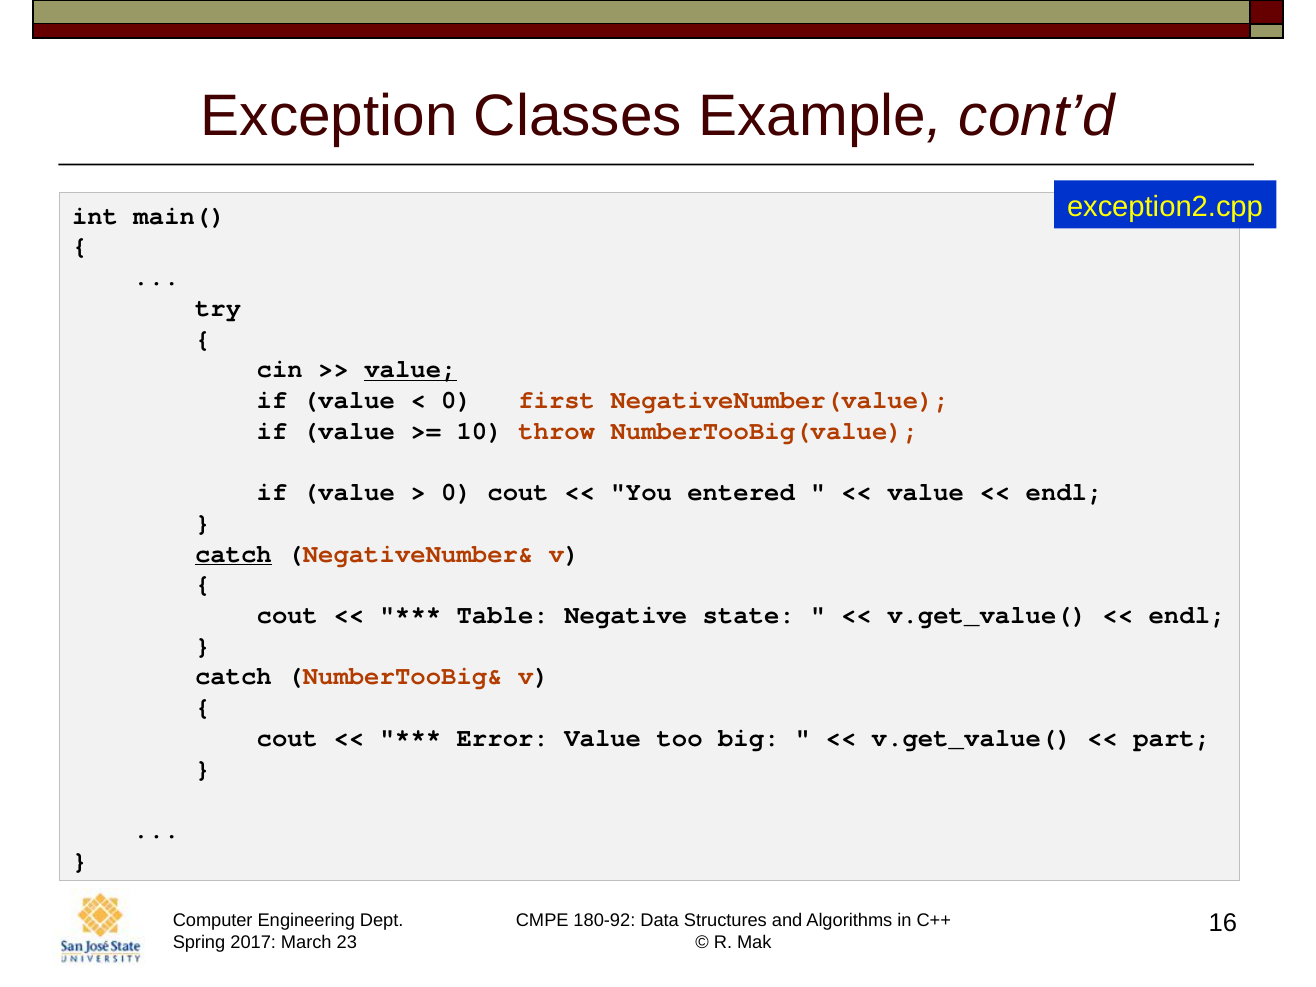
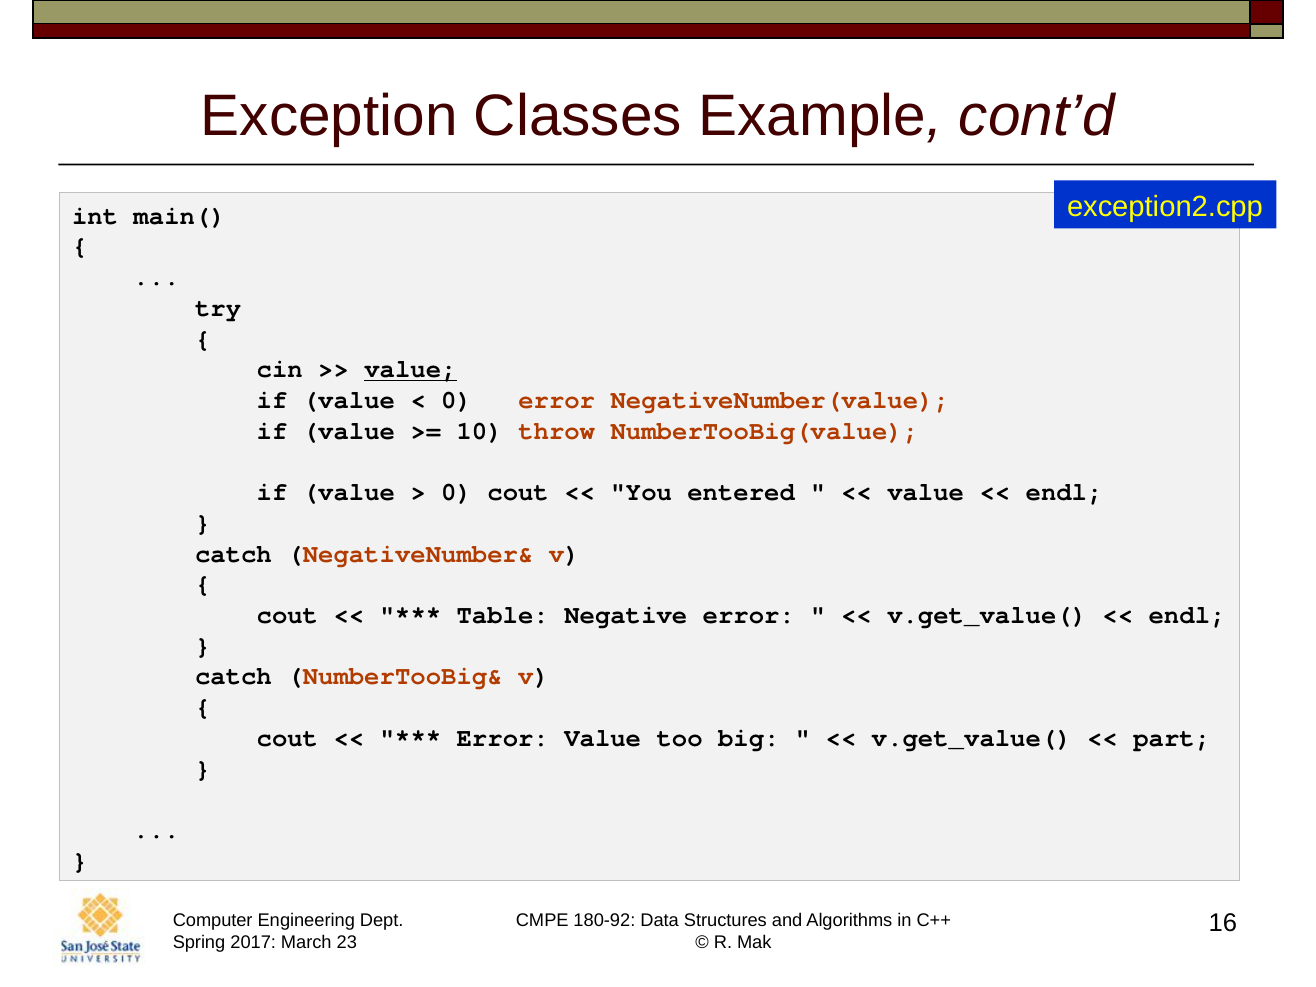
0 first: first -> error
catch at (233, 554) underline: present -> none
Negative state: state -> error
